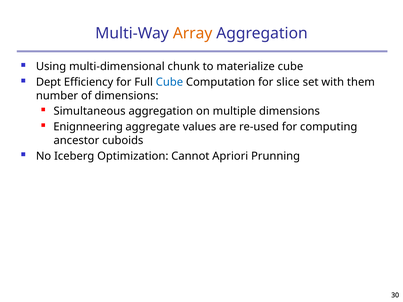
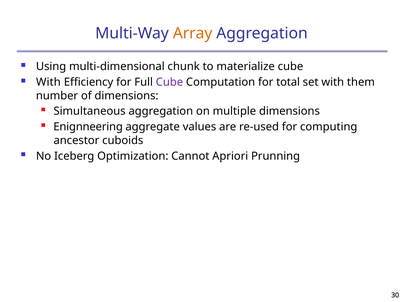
Dept at (48, 82): Dept -> With
Cube at (169, 82) colour: blue -> purple
slice: slice -> total
